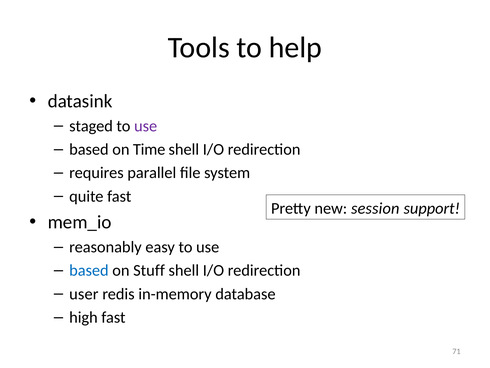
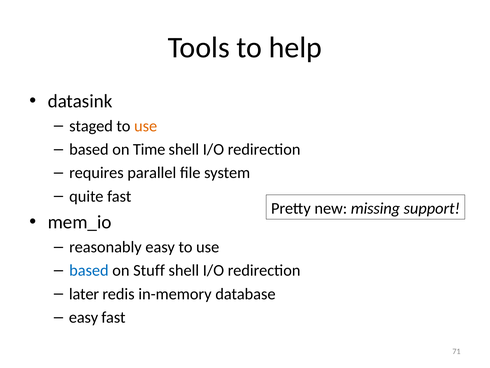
use at (146, 126) colour: purple -> orange
session: session -> missing
user: user -> later
high at (83, 317): high -> easy
